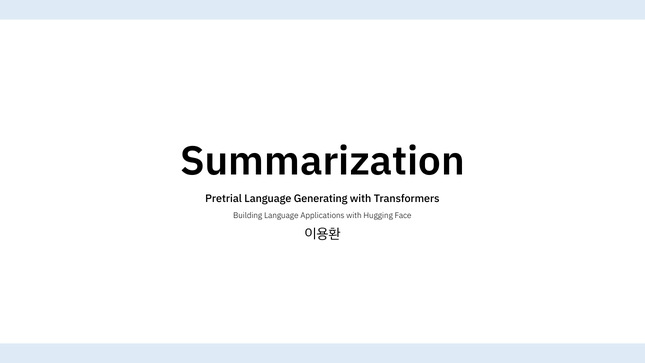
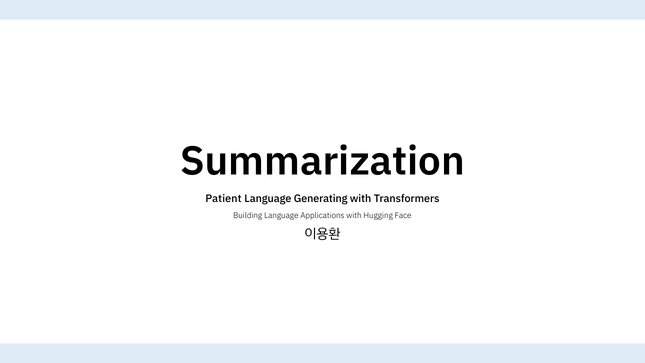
Pretrial: Pretrial -> Patient
